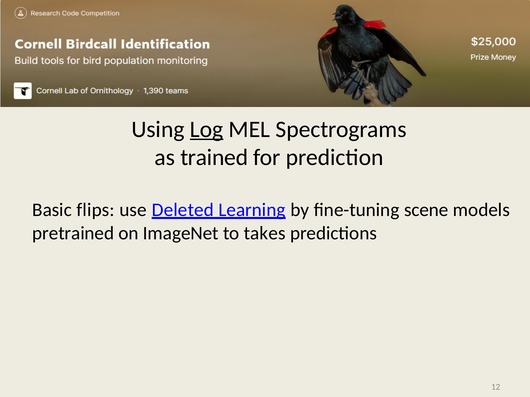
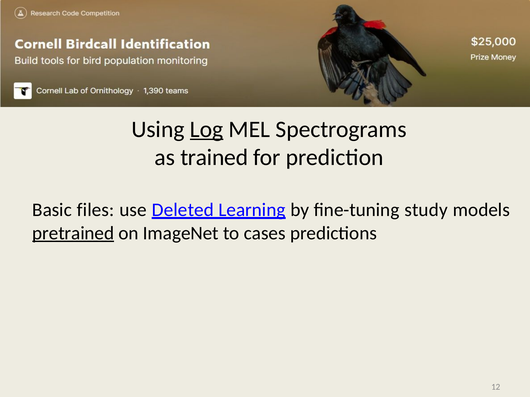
flips: flips -> files
scene: scene -> study
pretrained underline: none -> present
takes: takes -> cases
